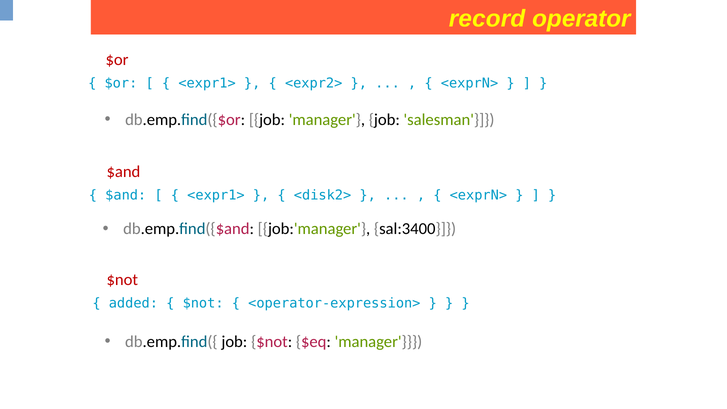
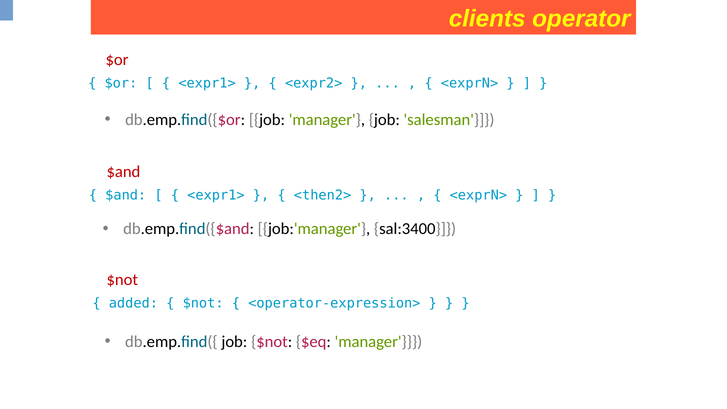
record: record -> clients
<disk2>: <disk2> -> <then2>
